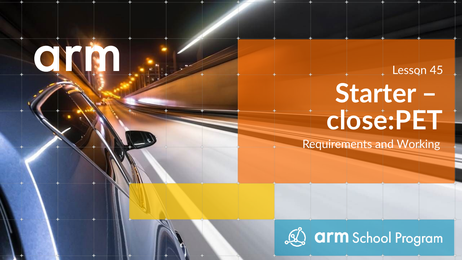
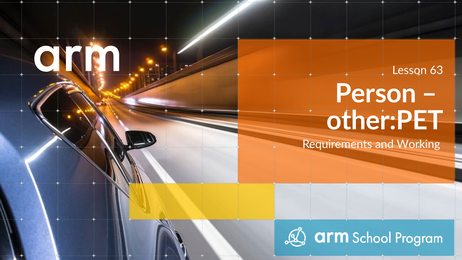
45: 45 -> 63
Starter: Starter -> Person
close:PET: close:PET -> other:PET
